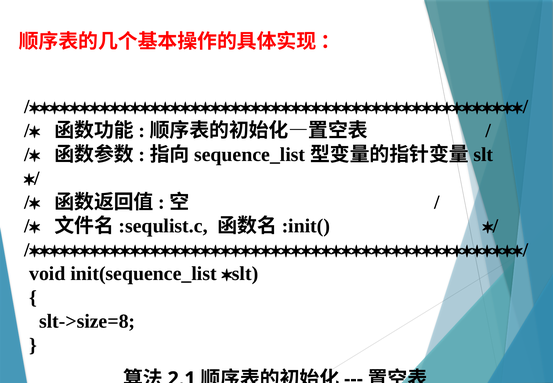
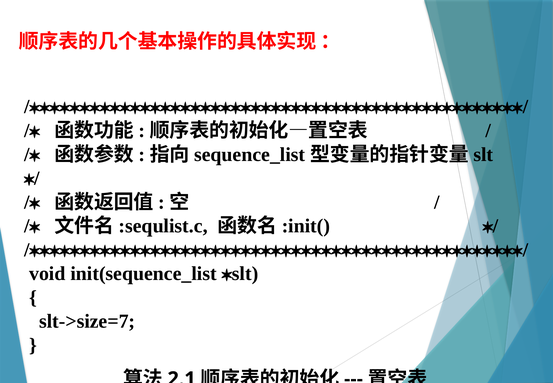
slt->size=8: slt->size=8 -> slt->size=7
